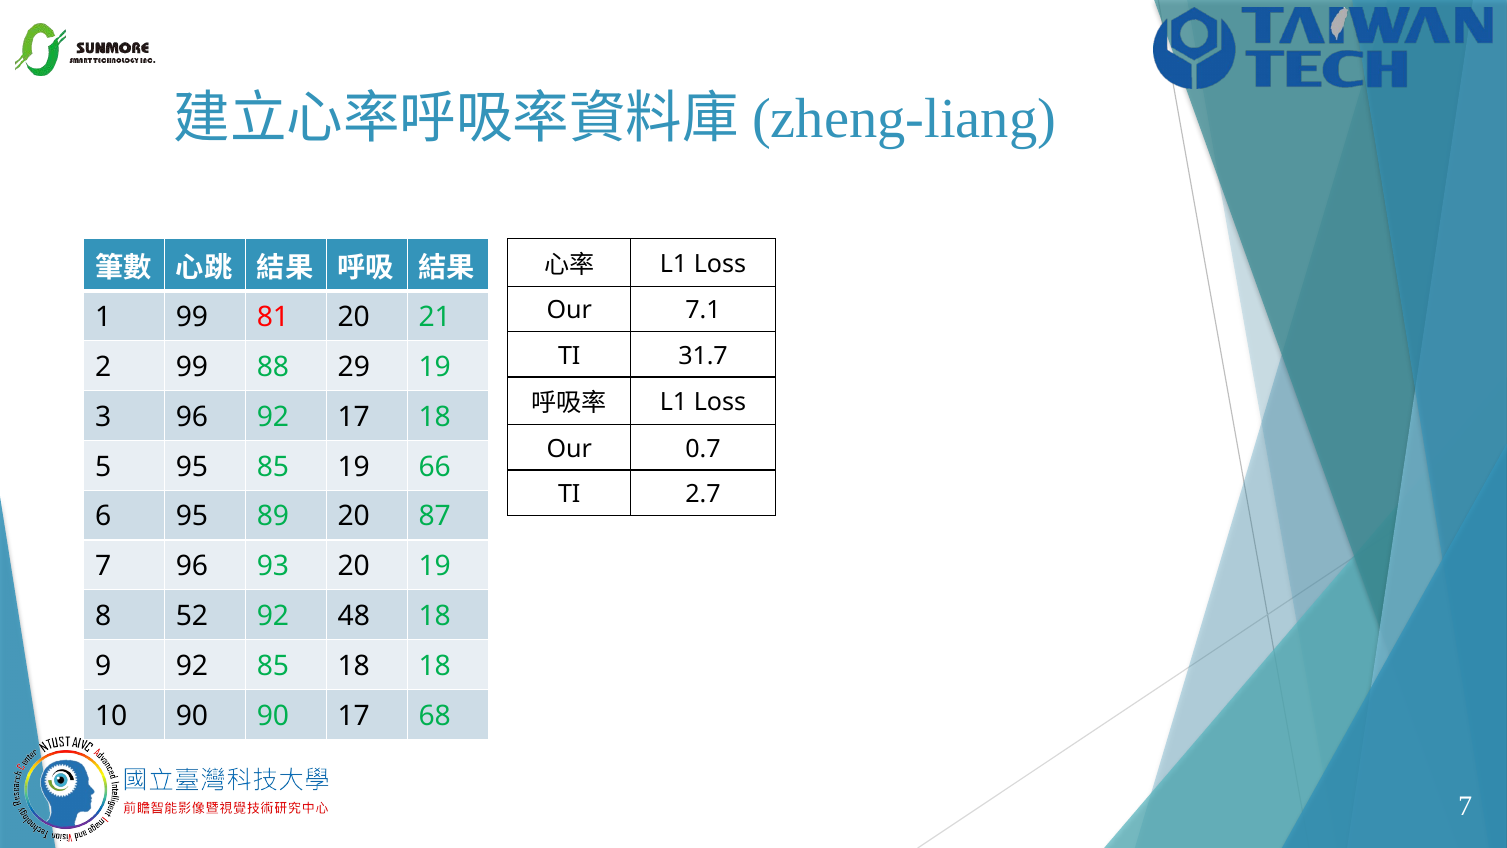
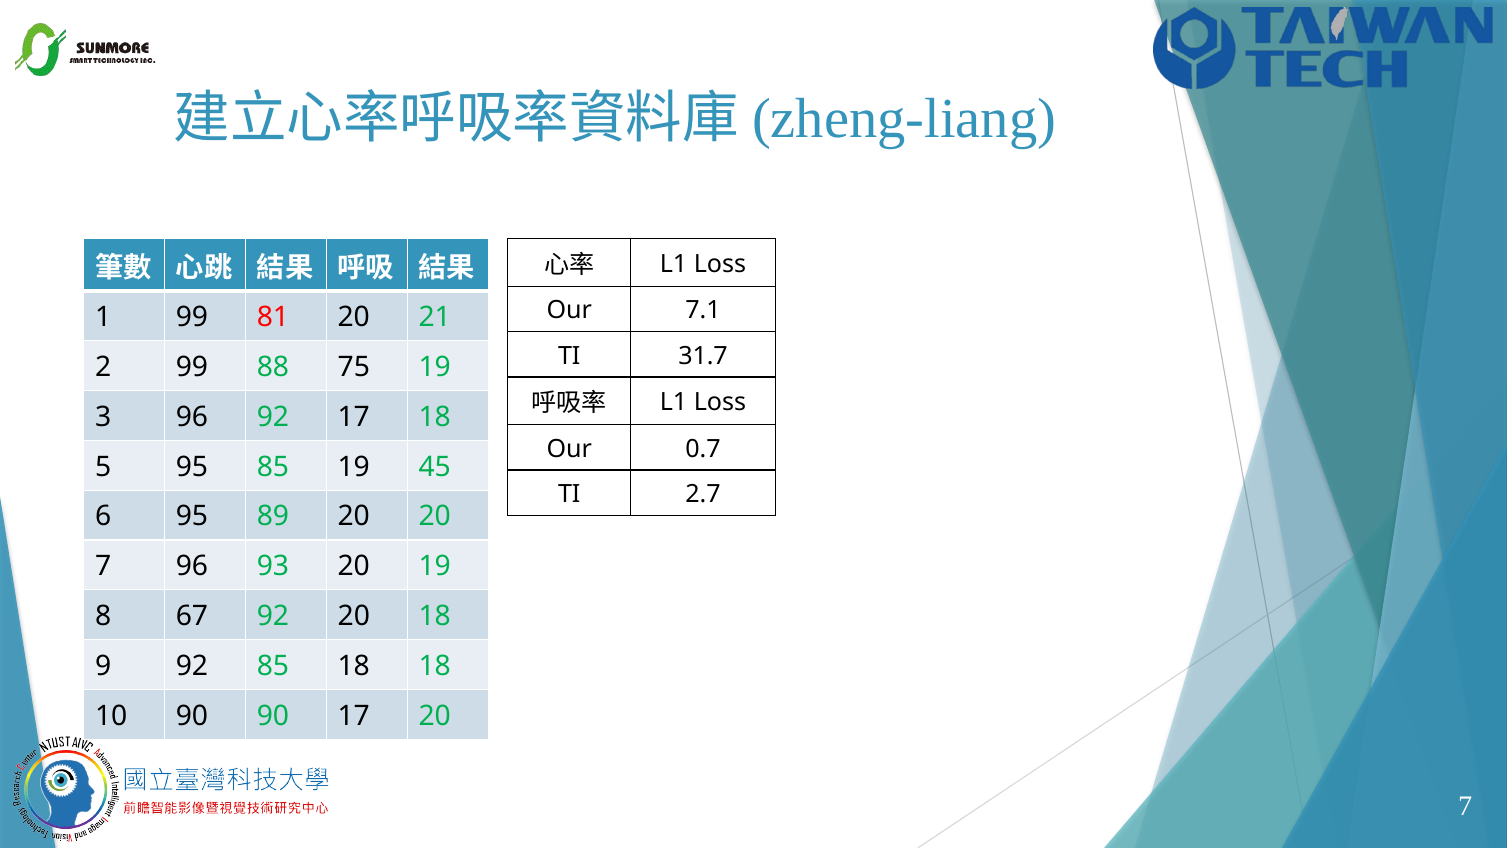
29: 29 -> 75
66: 66 -> 45
20 87: 87 -> 20
52: 52 -> 67
92 48: 48 -> 20
17 68: 68 -> 20
